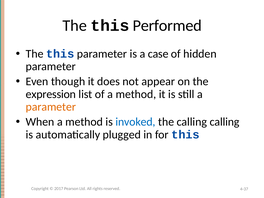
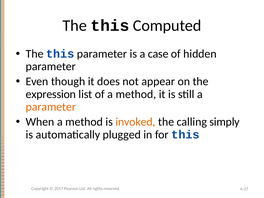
Performed: Performed -> Computed
invoked colour: blue -> orange
calling calling: calling -> simply
